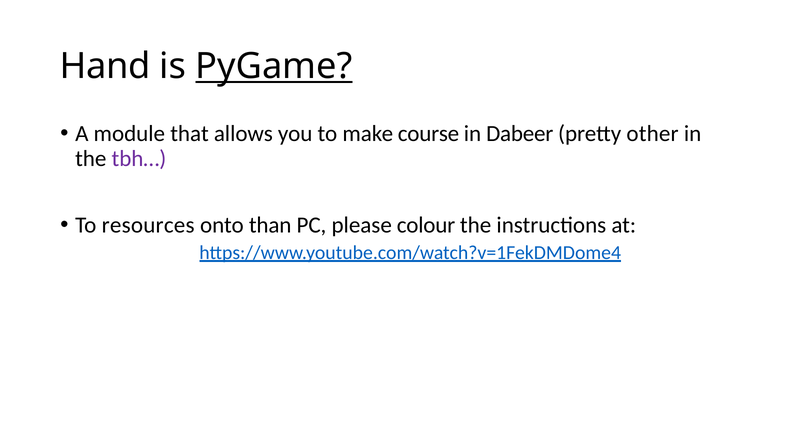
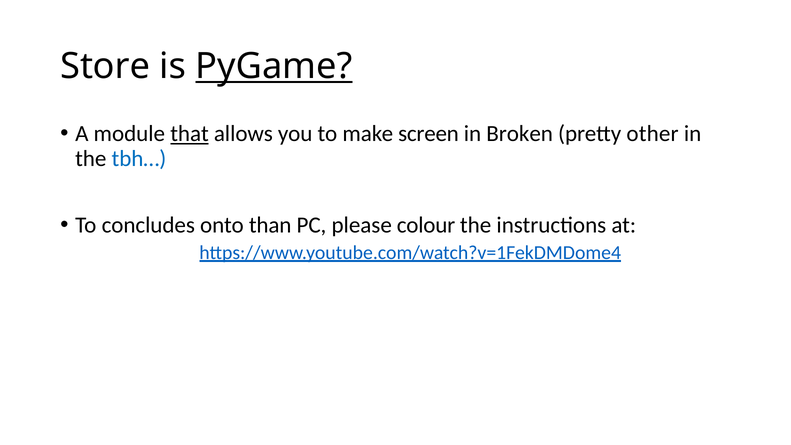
Hand: Hand -> Store
that underline: none -> present
course: course -> screen
Dabeer: Dabeer -> Broken
tbh… colour: purple -> blue
resources: resources -> concludes
